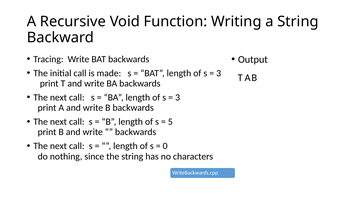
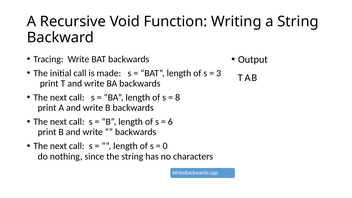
3 at (178, 97): 3 -> 8
5: 5 -> 6
